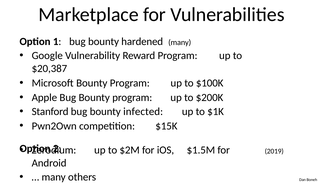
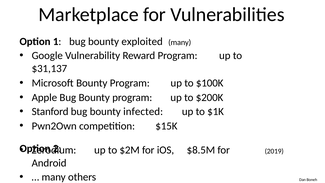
hardened: hardened -> exploited
$20,387: $20,387 -> $31,137
$1.5M: $1.5M -> $8.5M
